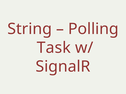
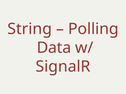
Task: Task -> Data
